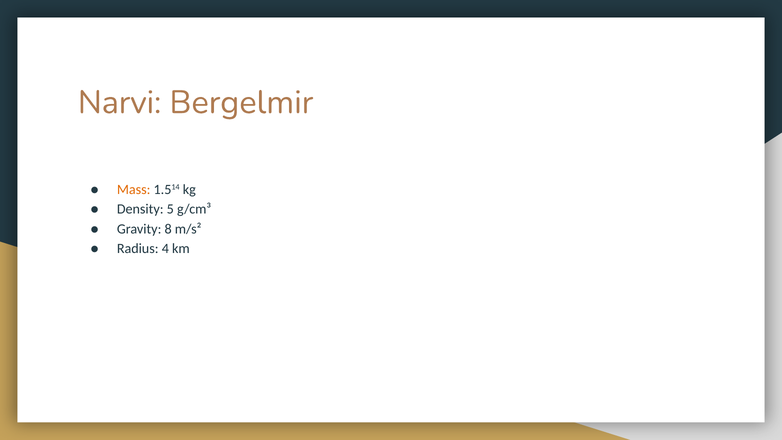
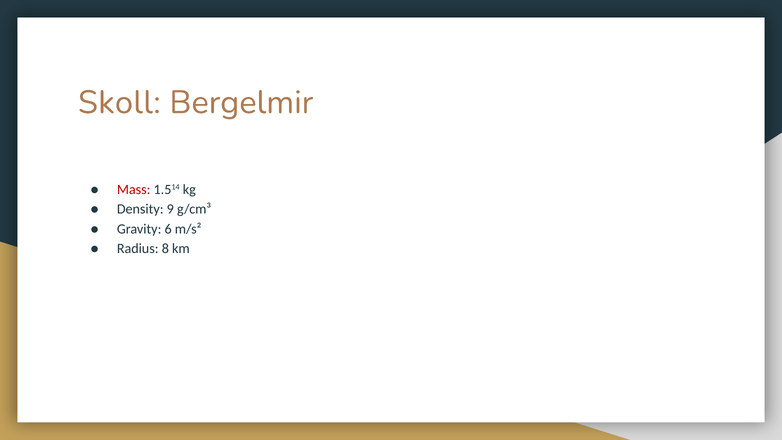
Narvi: Narvi -> Skoll
Mass colour: orange -> red
5: 5 -> 9
8: 8 -> 6
4: 4 -> 8
